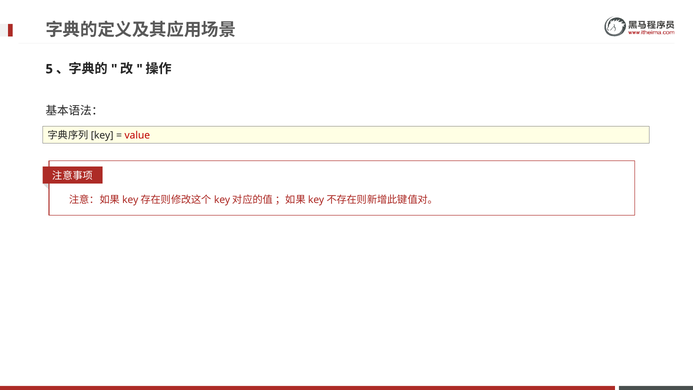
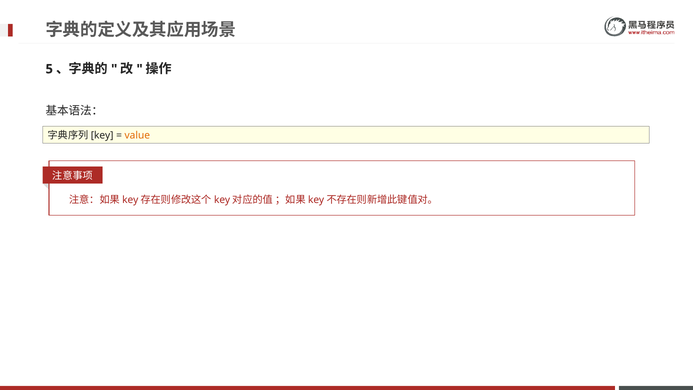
value colour: red -> orange
